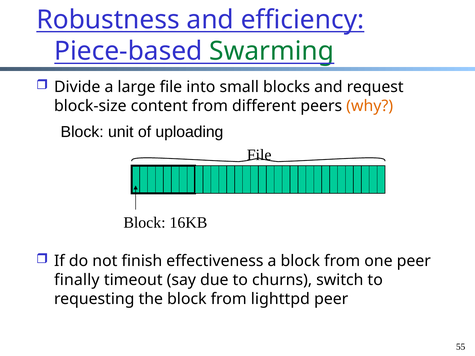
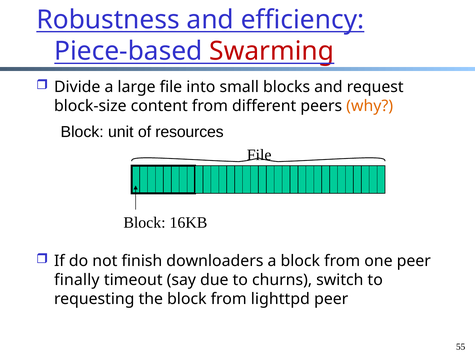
Swarming colour: green -> red
uploading: uploading -> resources
effectiveness: effectiveness -> downloaders
